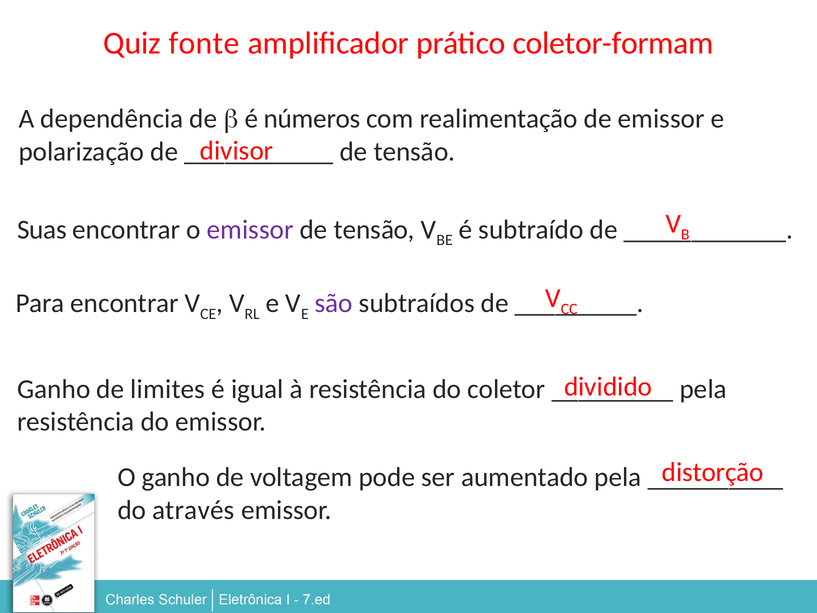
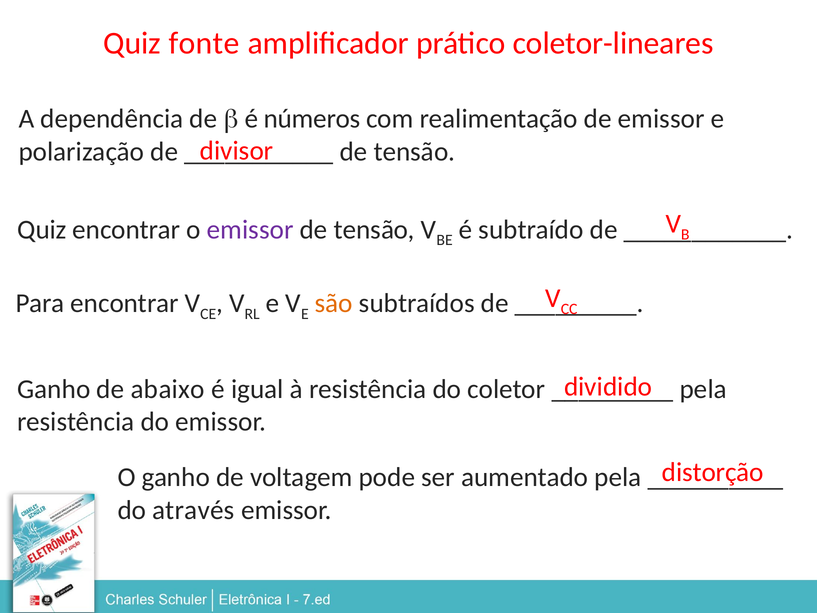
coletor-formam: coletor-formam -> coletor-lineares
Suas at (42, 229): Suas -> Quiz
são colour: purple -> orange
limites: limites -> abaixo
